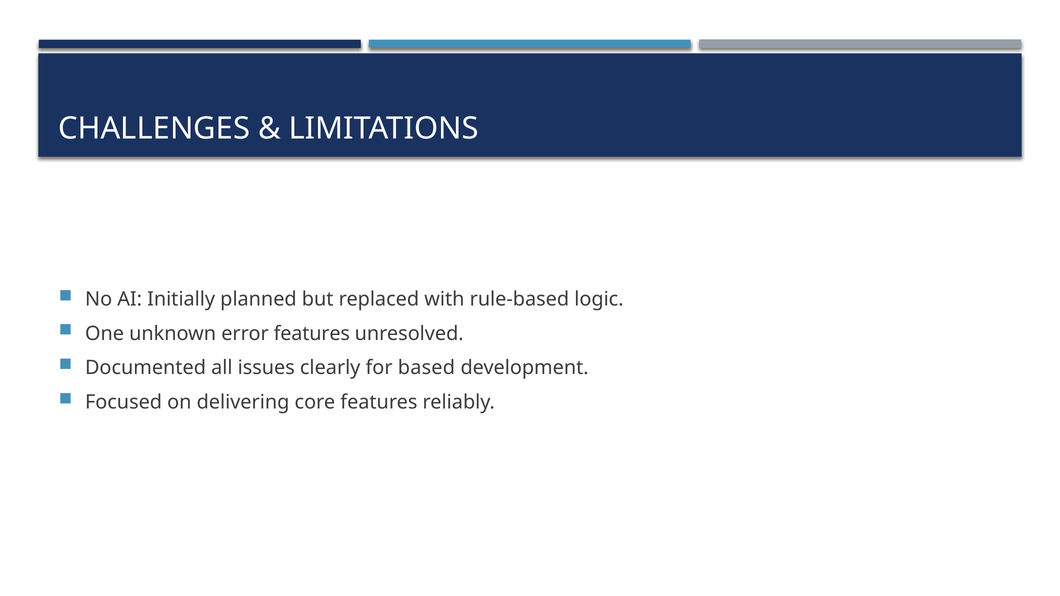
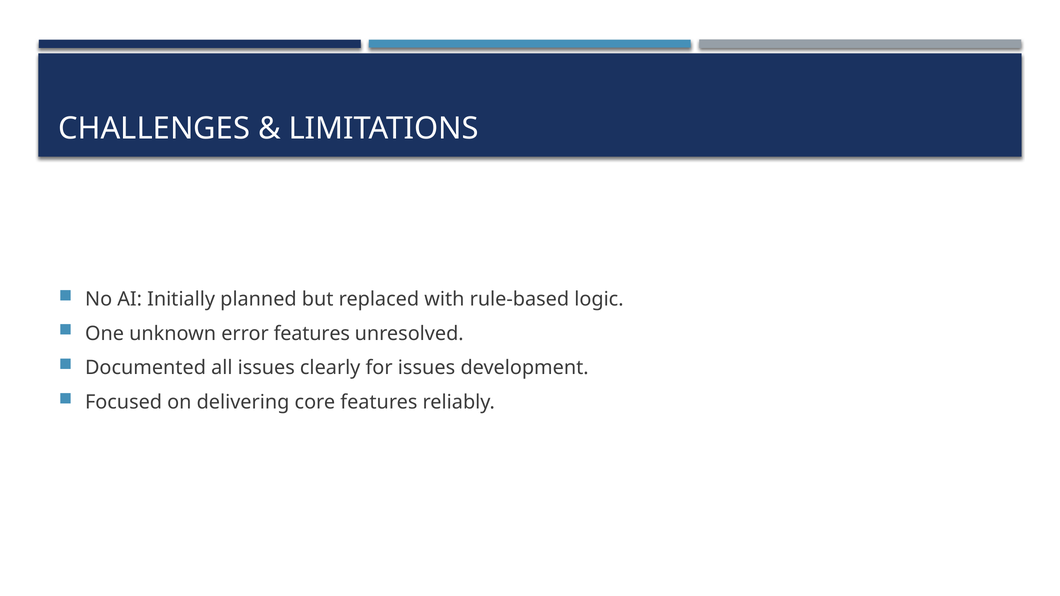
for based: based -> issues
